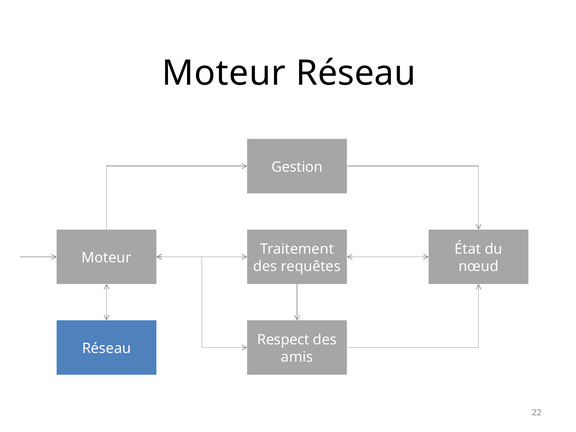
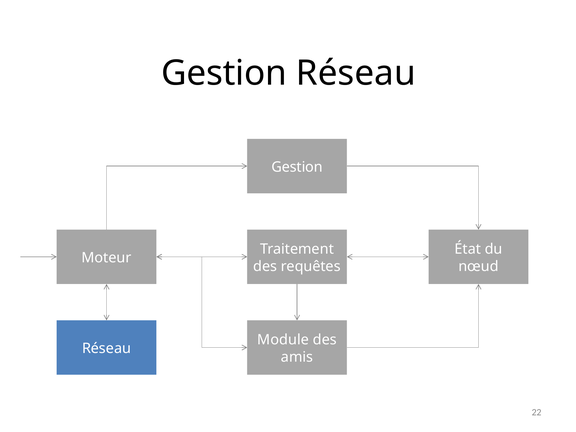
Moteur at (224, 73): Moteur -> Gestion
Respect: Respect -> Module
